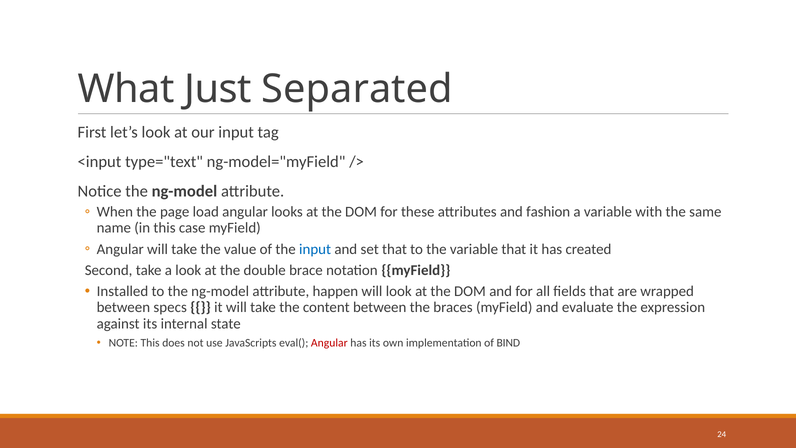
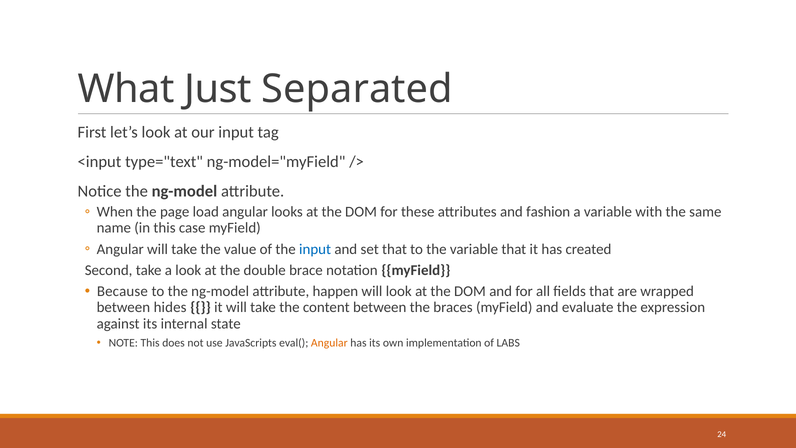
Installed: Installed -> Because
specs: specs -> hides
Angular at (329, 343) colour: red -> orange
BIND: BIND -> LABS
